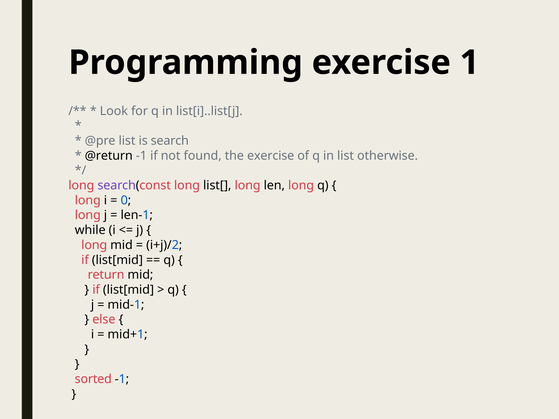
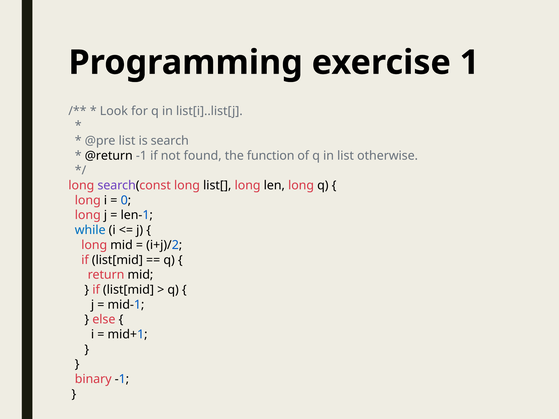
the exercise: exercise -> function
while colour: black -> blue
sorted: sorted -> binary
